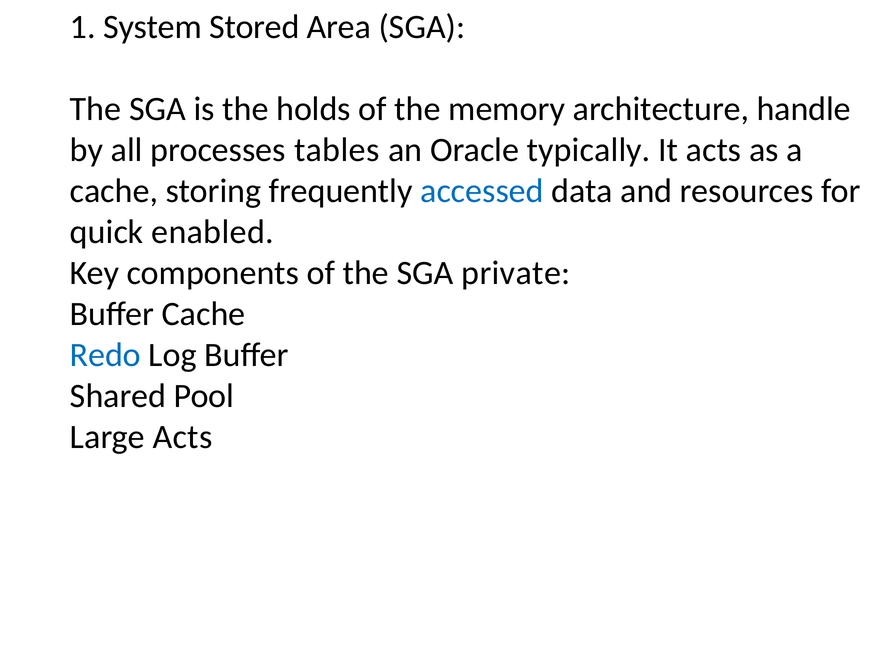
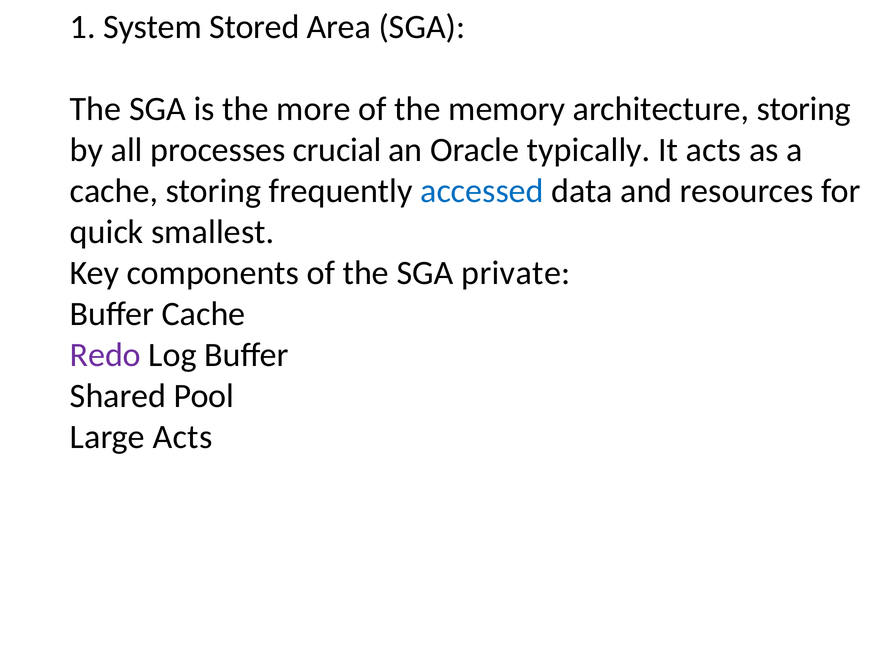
holds: holds -> more
architecture handle: handle -> storing
tables: tables -> crucial
enabled: enabled -> smallest
Redo colour: blue -> purple
